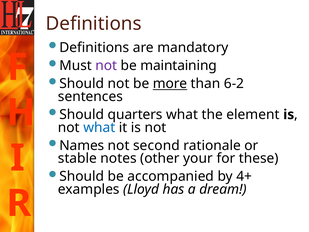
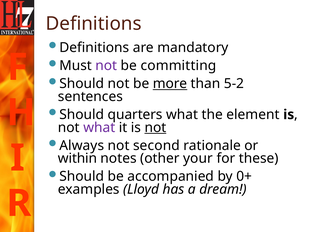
maintaining: maintaining -> committing
6-2: 6-2 -> 5-2
what at (99, 127) colour: blue -> purple
not at (155, 127) underline: none -> present
Names: Names -> Always
stable: stable -> within
4+: 4+ -> 0+
